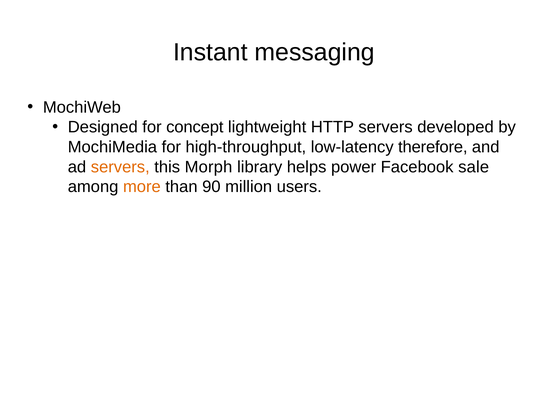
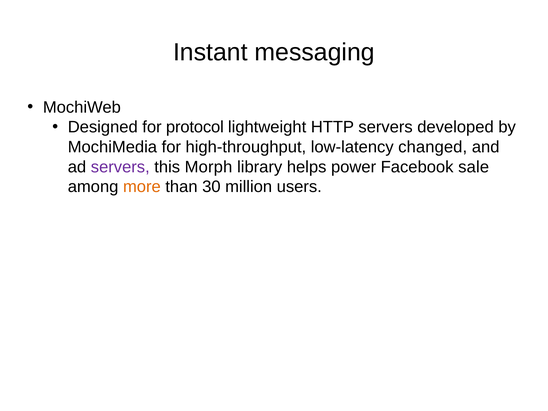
concept: concept -> protocol
therefore: therefore -> changed
servers at (120, 167) colour: orange -> purple
90: 90 -> 30
